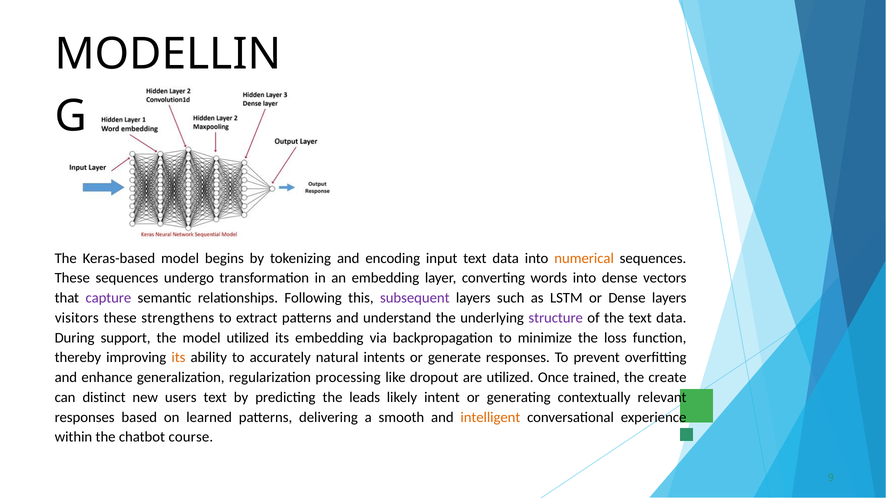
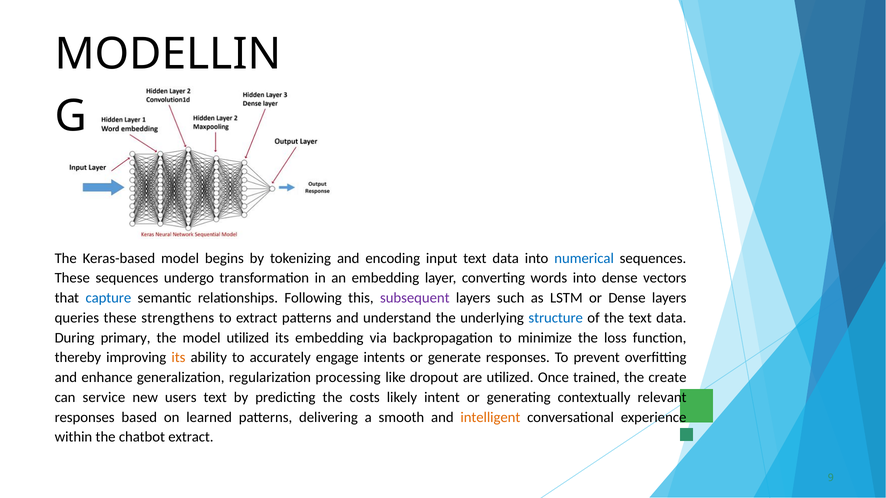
numerical colour: orange -> blue
capture colour: purple -> blue
visitors: visitors -> queries
structure colour: purple -> blue
support: support -> primary
natural: natural -> engage
distinct: distinct -> service
leads: leads -> costs
chatbot course: course -> extract
